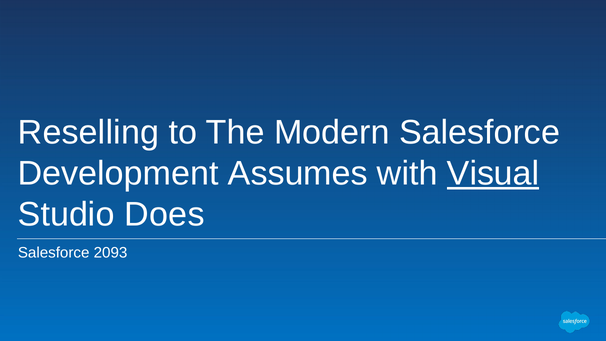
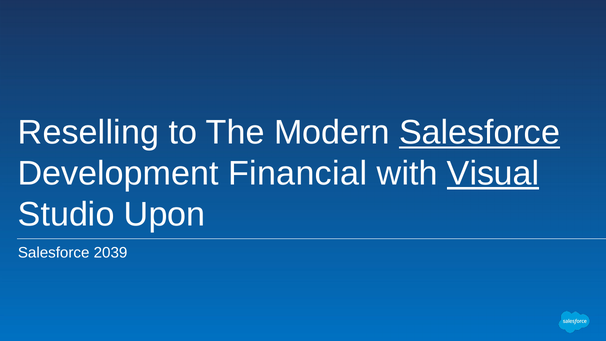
Salesforce at (480, 133) underline: none -> present
Assumes: Assumes -> Financial
Does: Does -> Upon
2093: 2093 -> 2039
